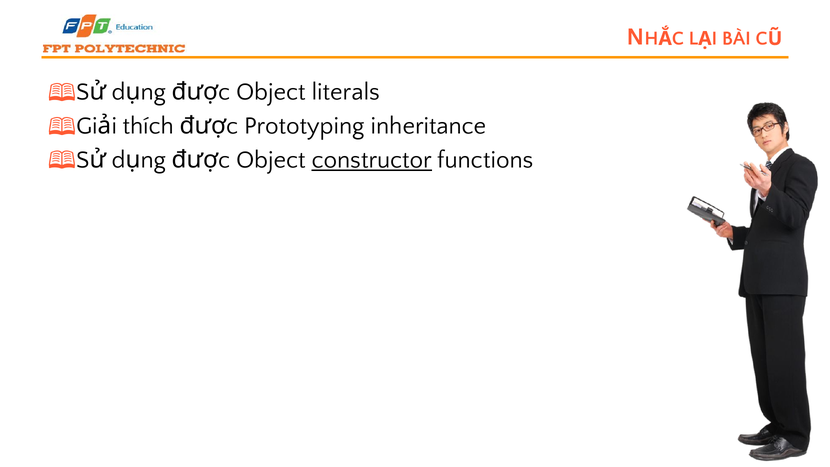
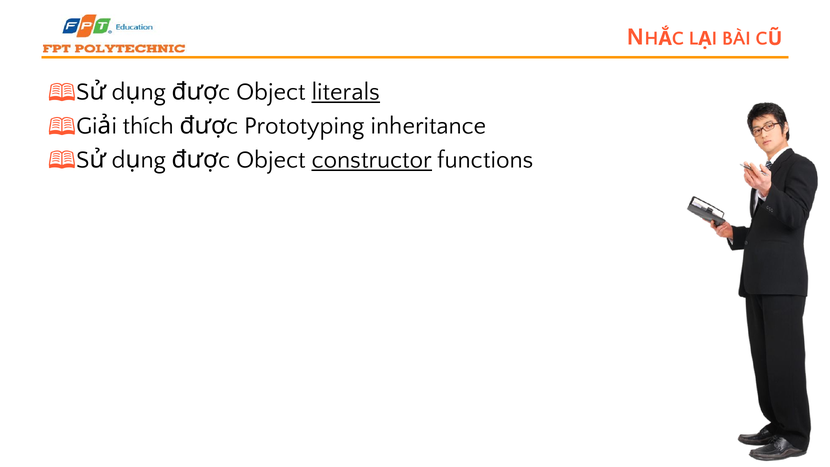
literals underline: none -> present
